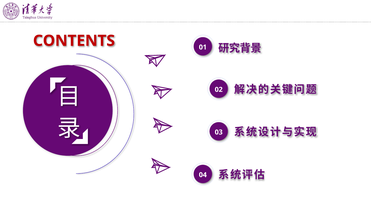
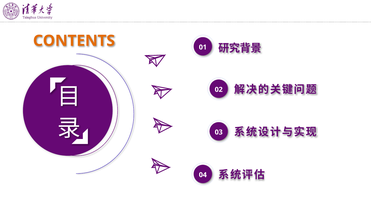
CONTENTS colour: red -> orange
